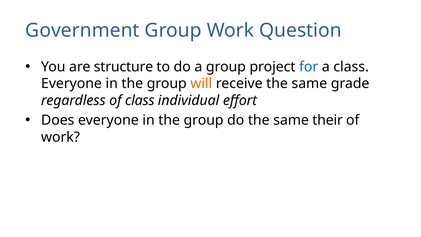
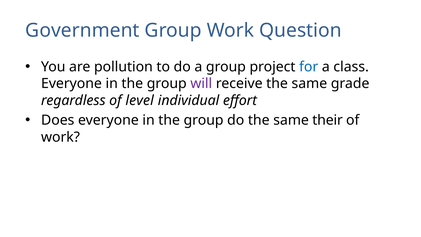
structure: structure -> pollution
will colour: orange -> purple
of class: class -> level
